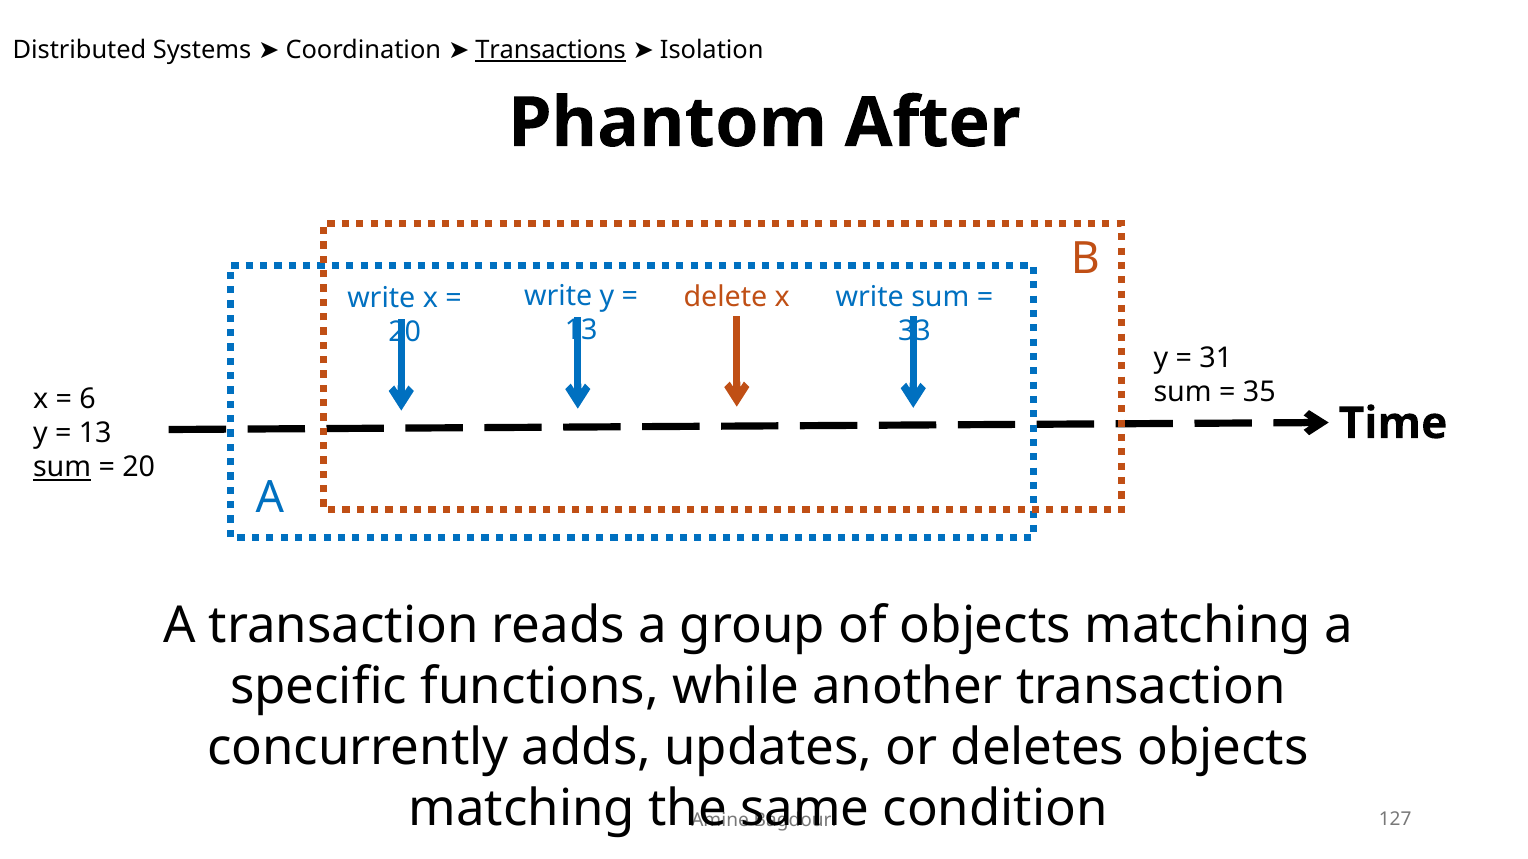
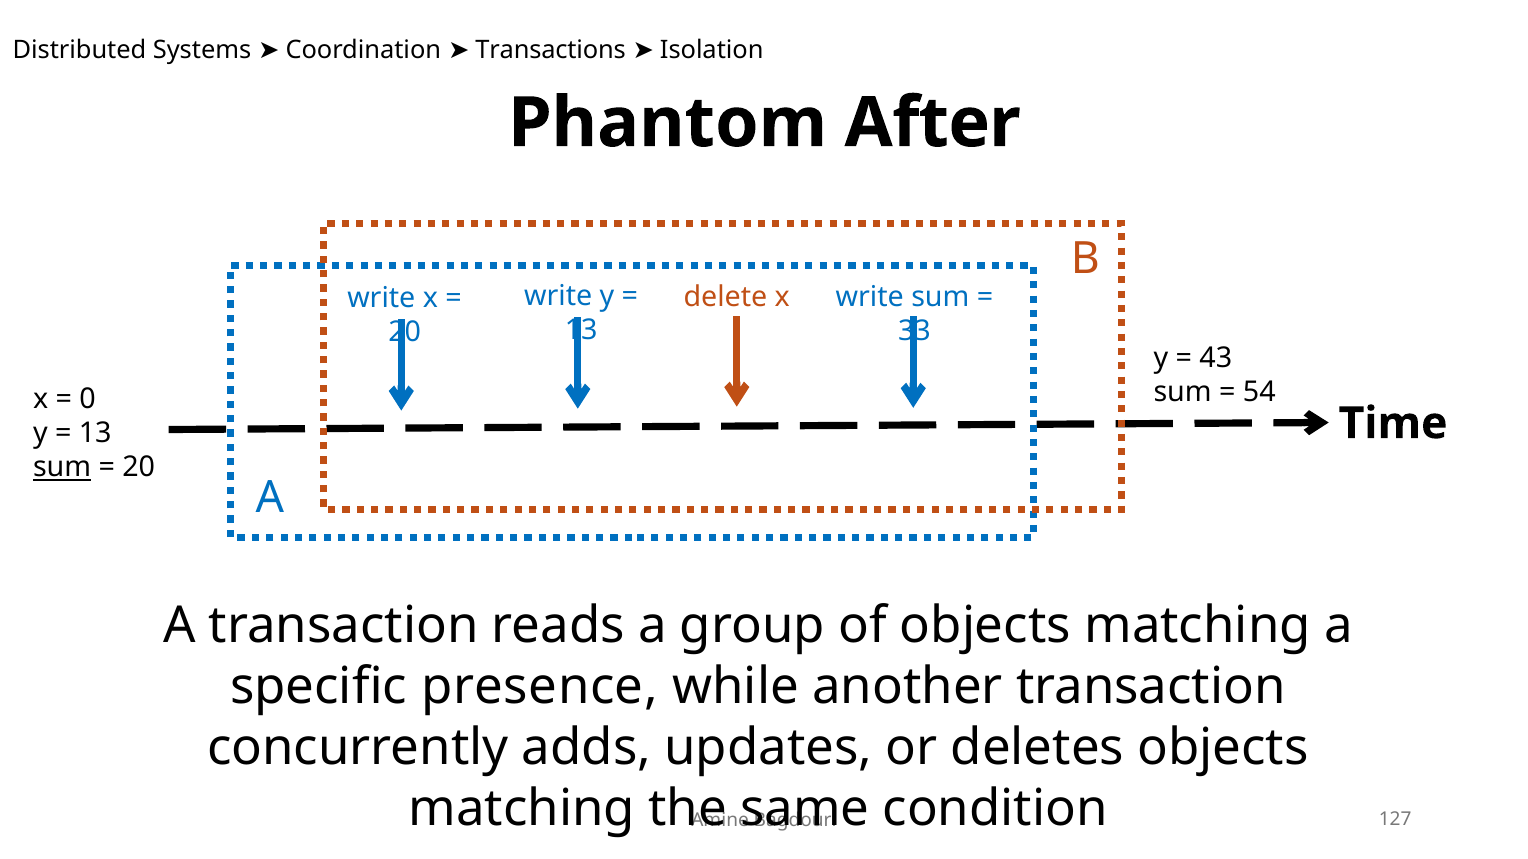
Transactions underline: present -> none
31: 31 -> 43
35: 35 -> 54
6: 6 -> 0
functions: functions -> presence
